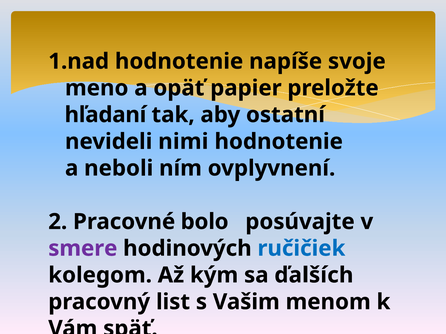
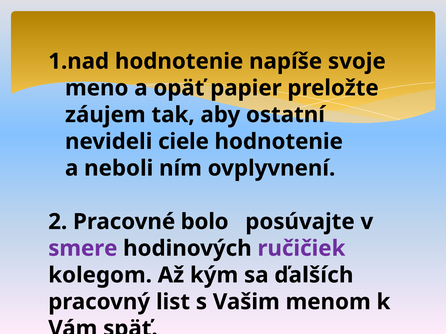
hľadaní: hľadaní -> záujem
nimi: nimi -> ciele
ručičiek colour: blue -> purple
